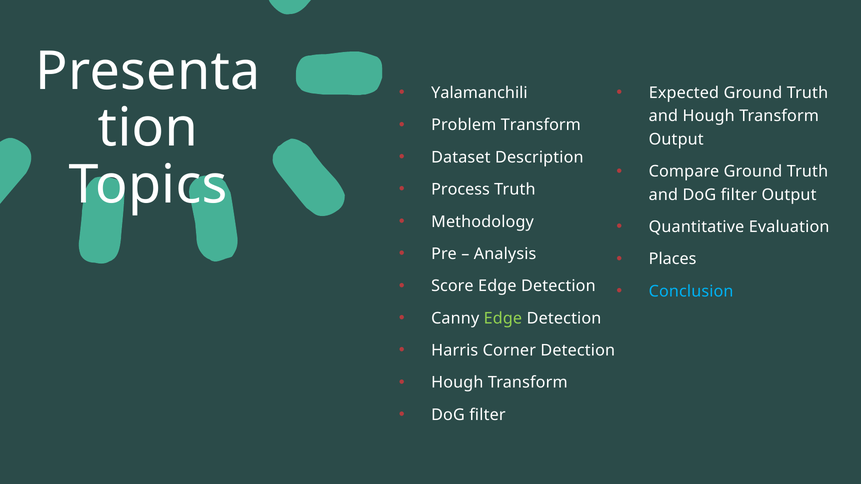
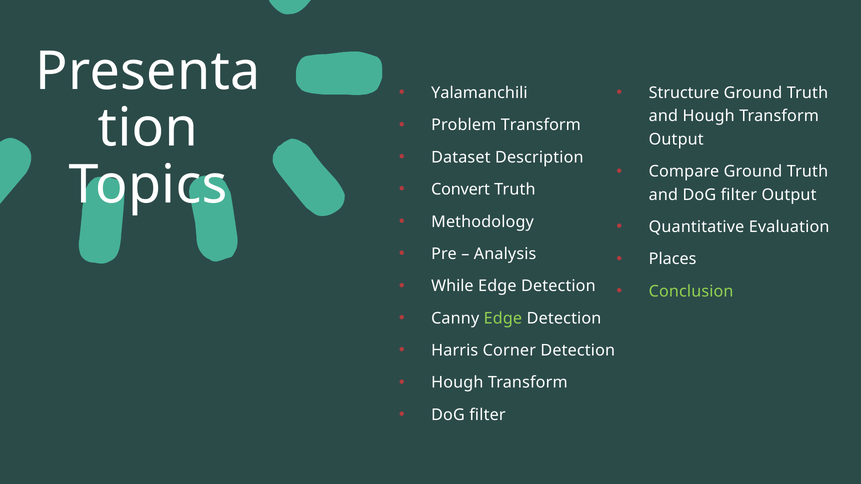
Expected: Expected -> Structure
Process: Process -> Convert
Score: Score -> While
Conclusion colour: light blue -> light green
